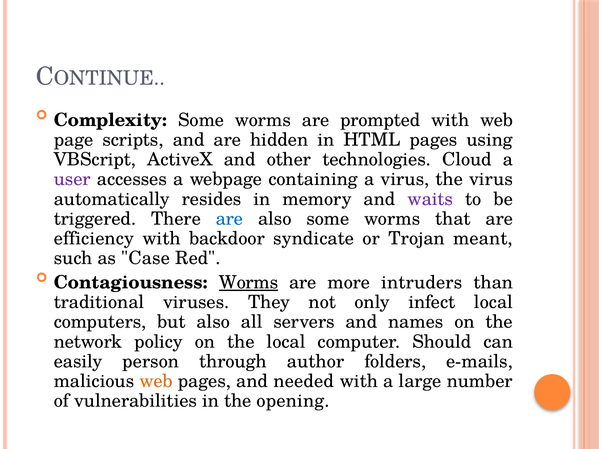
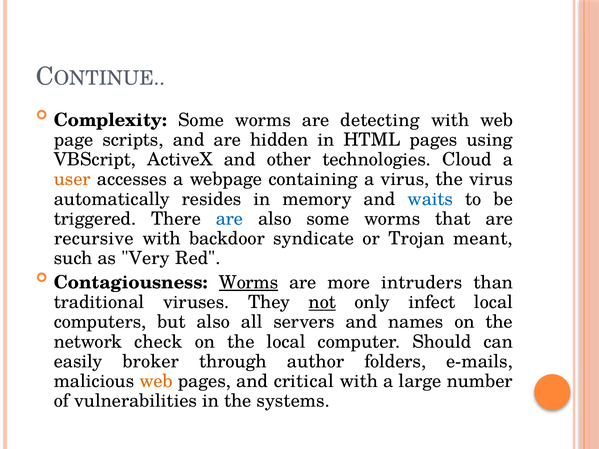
prompted: prompted -> detecting
user colour: purple -> orange
waits colour: purple -> blue
efficiency: efficiency -> recursive
Case: Case -> Very
not underline: none -> present
policy: policy -> check
person: person -> broker
needed: needed -> critical
opening: opening -> systems
